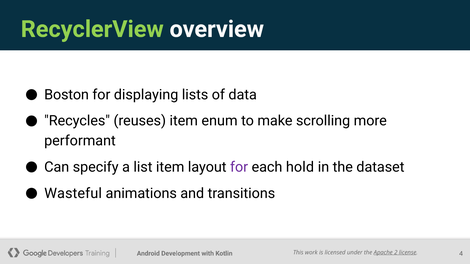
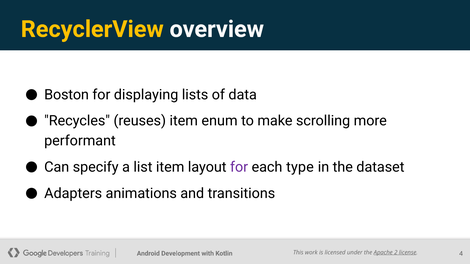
RecyclerView colour: light green -> yellow
hold: hold -> type
Wasteful: Wasteful -> Adapters
